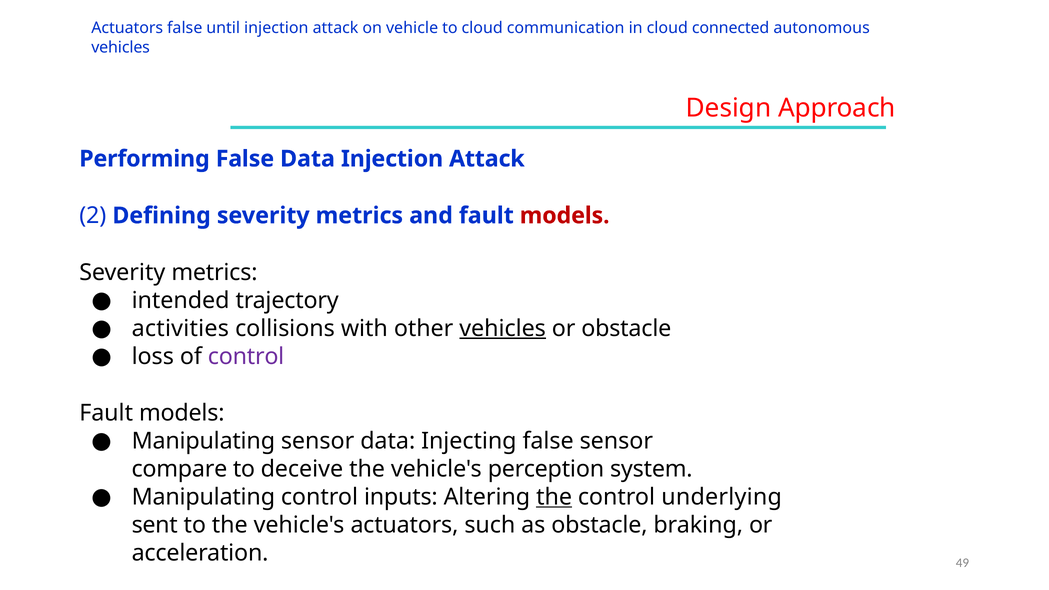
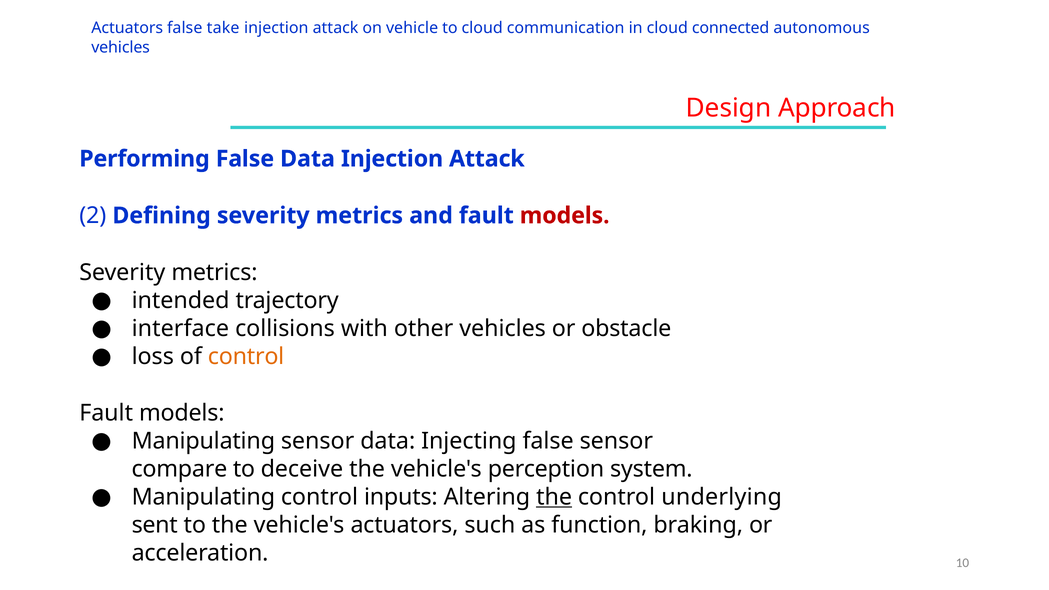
until: until -> take
activities: activities -> interface
vehicles at (503, 328) underline: present -> none
control at (246, 356) colour: purple -> orange
as obstacle: obstacle -> function
49: 49 -> 10
